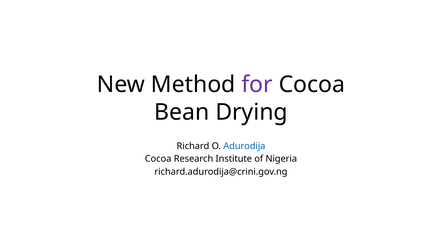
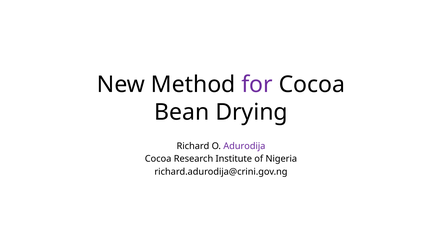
Adurodija colour: blue -> purple
